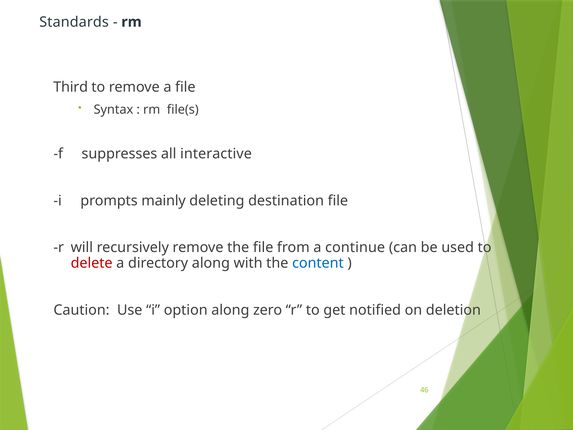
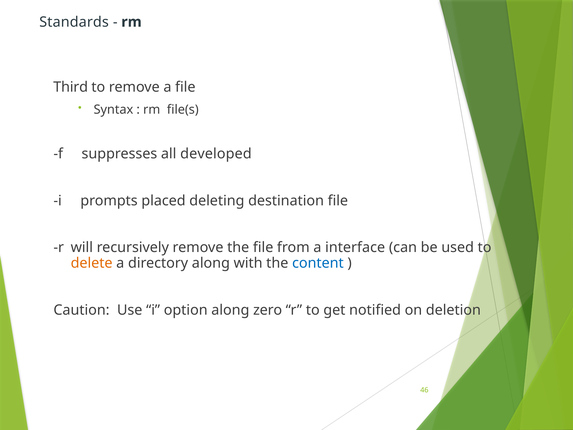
interactive: interactive -> developed
mainly: mainly -> placed
continue: continue -> interface
delete colour: red -> orange
